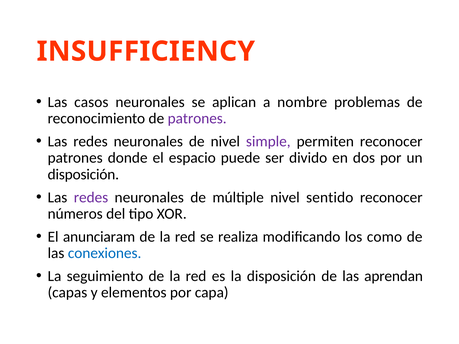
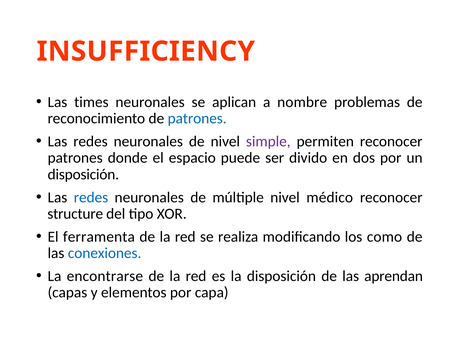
casos: casos -> times
patrones at (197, 119) colour: purple -> blue
redes at (91, 197) colour: purple -> blue
sentido: sentido -> médico
números: números -> structure
anunciaram: anunciaram -> ferramenta
seguimiento: seguimiento -> encontrarse
